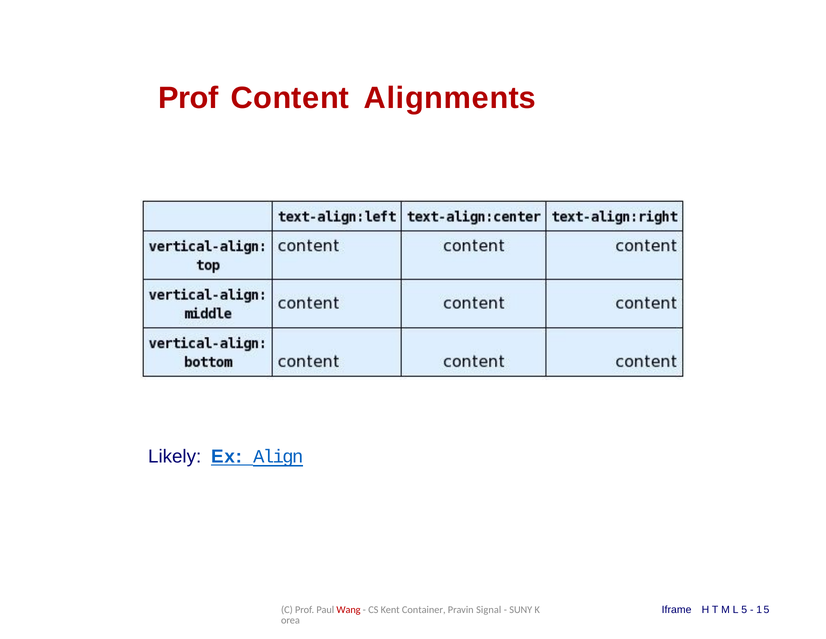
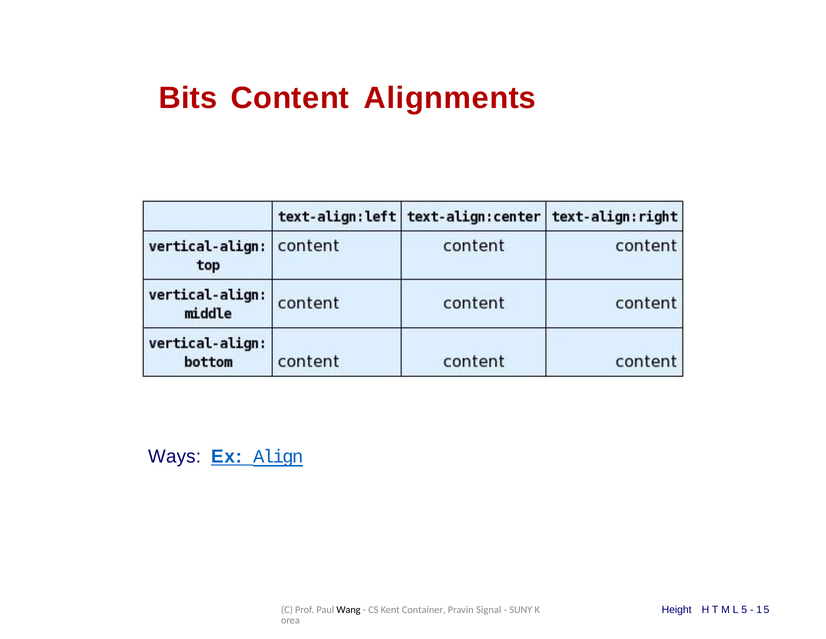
Prof at (188, 98): Prof -> Bits
Likely: Likely -> Ways
Iframe: Iframe -> Height
Wang colour: red -> black
